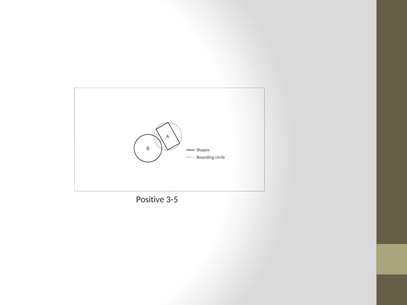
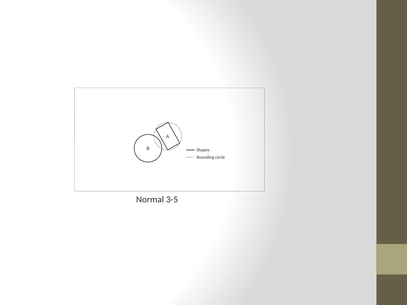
Positive: Positive -> Normal
